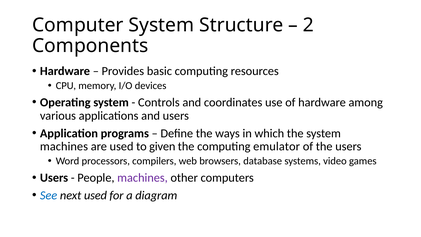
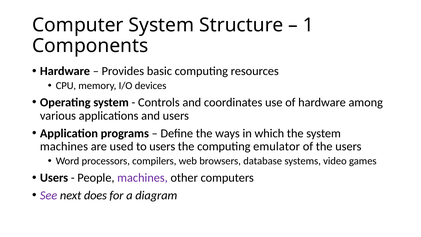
2: 2 -> 1
to given: given -> users
See colour: blue -> purple
next used: used -> does
